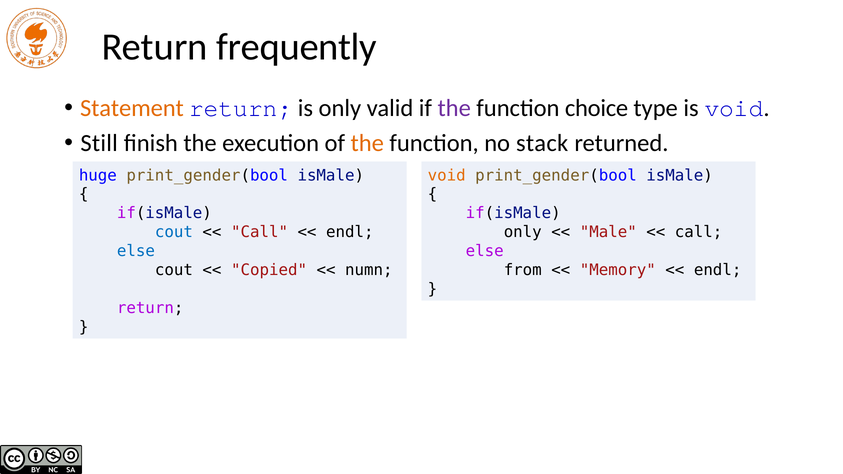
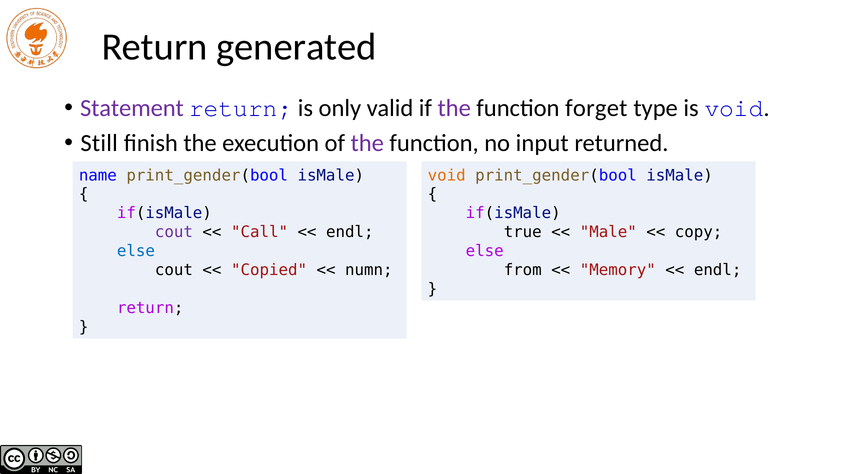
frequently: frequently -> generated
Statement colour: orange -> purple
choice: choice -> forget
the at (367, 143) colour: orange -> purple
stack: stack -> input
huge: huge -> name
cout at (174, 232) colour: blue -> purple
only at (523, 232): only -> true
call at (699, 232): call -> copy
